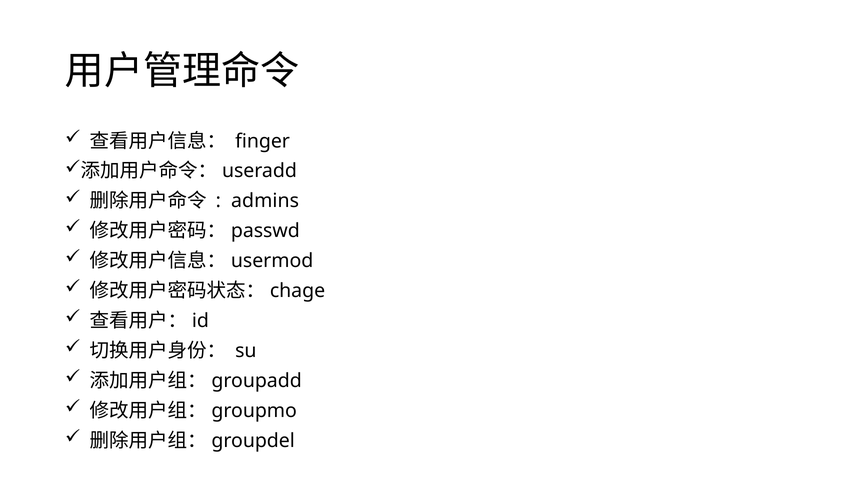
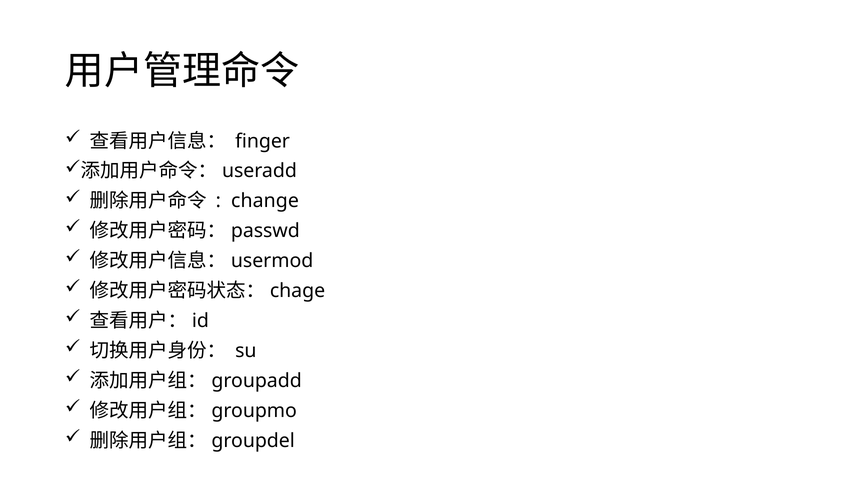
admins: admins -> change
